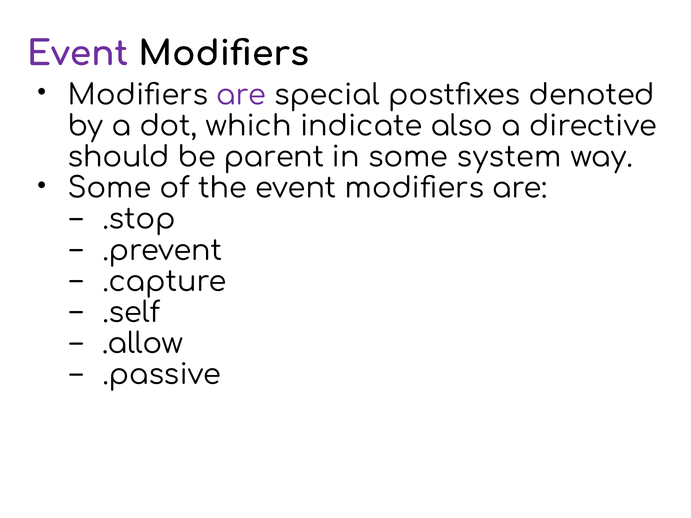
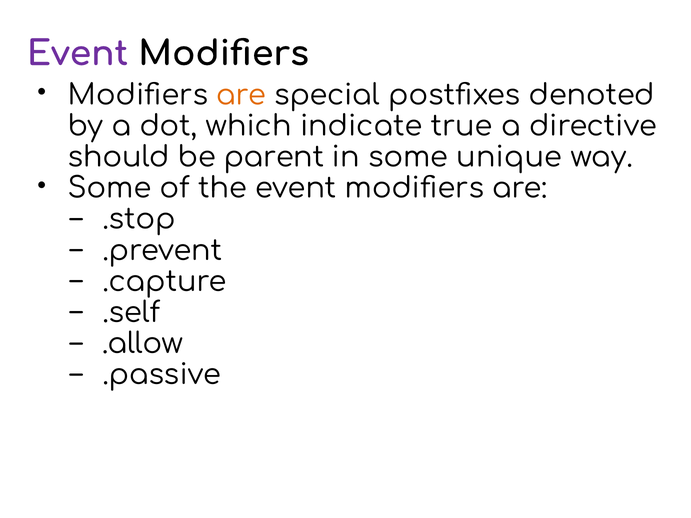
are at (241, 95) colour: purple -> orange
also: also -> true
system: system -> unique
